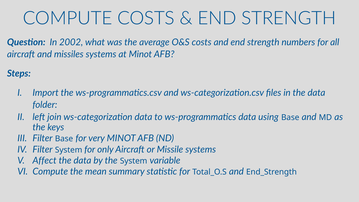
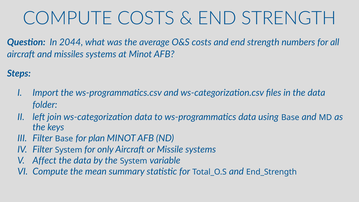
2002: 2002 -> 2044
very: very -> plan
